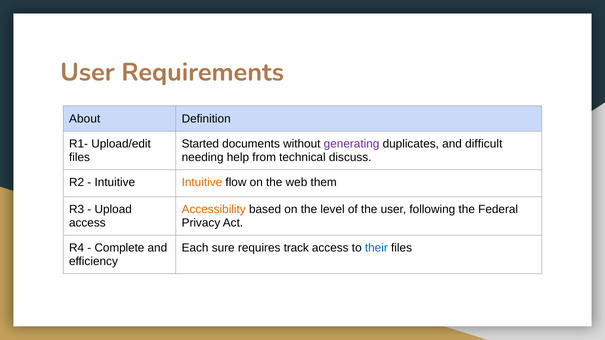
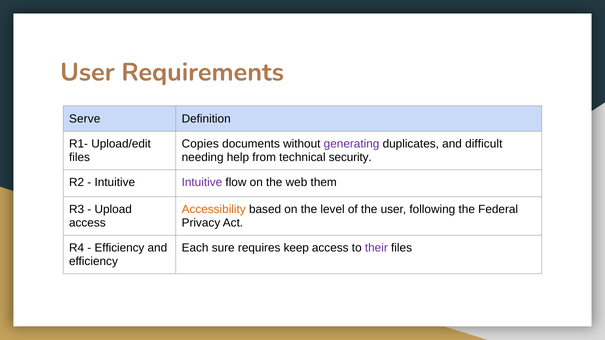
About: About -> Serve
Started: Started -> Copies
discuss: discuss -> security
Intuitive at (202, 183) colour: orange -> purple
Complete at (119, 248): Complete -> Efficiency
track: track -> keep
their colour: blue -> purple
